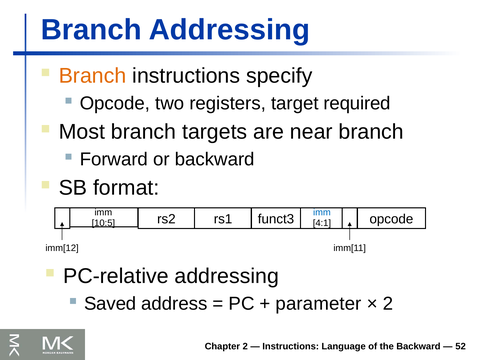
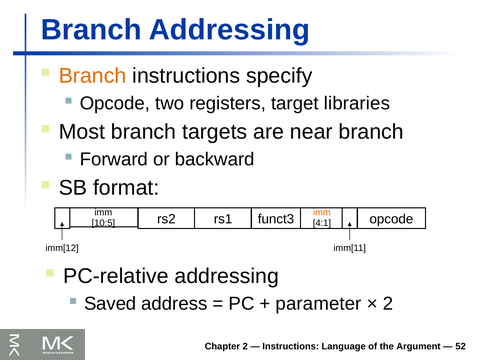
required: required -> libraries
imm at (322, 212) colour: blue -> orange
the Backward: Backward -> Argument
